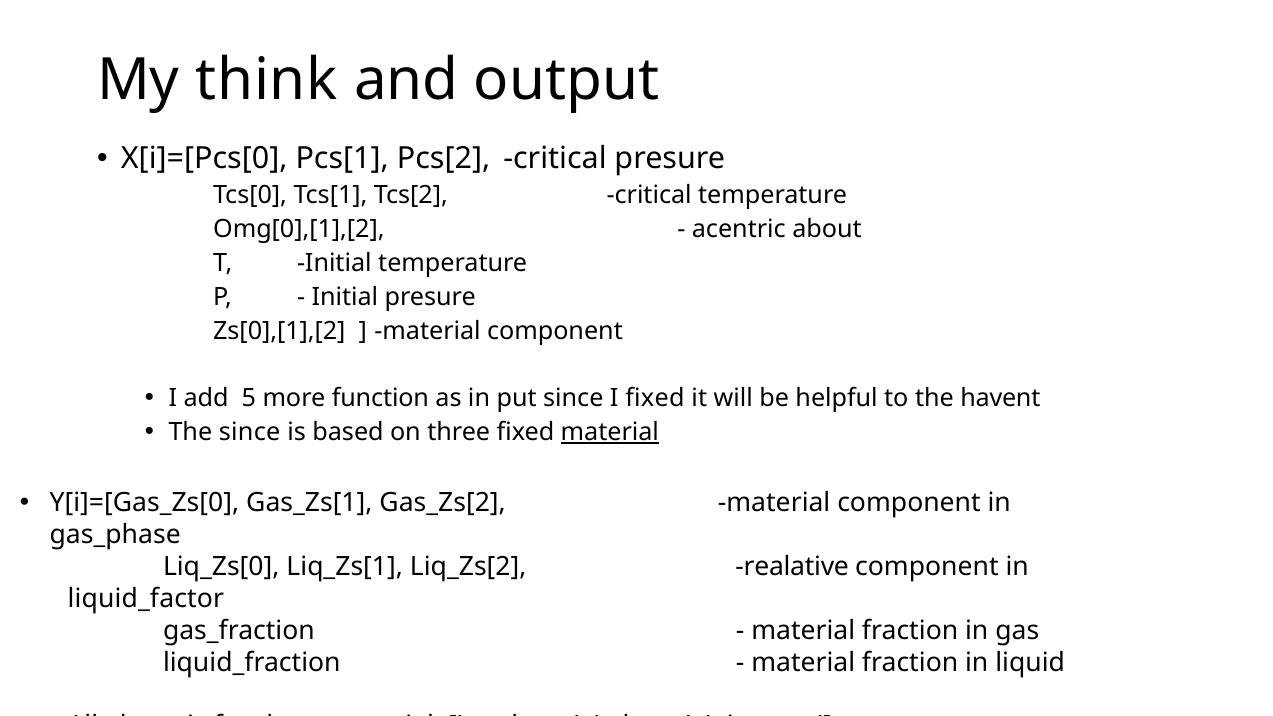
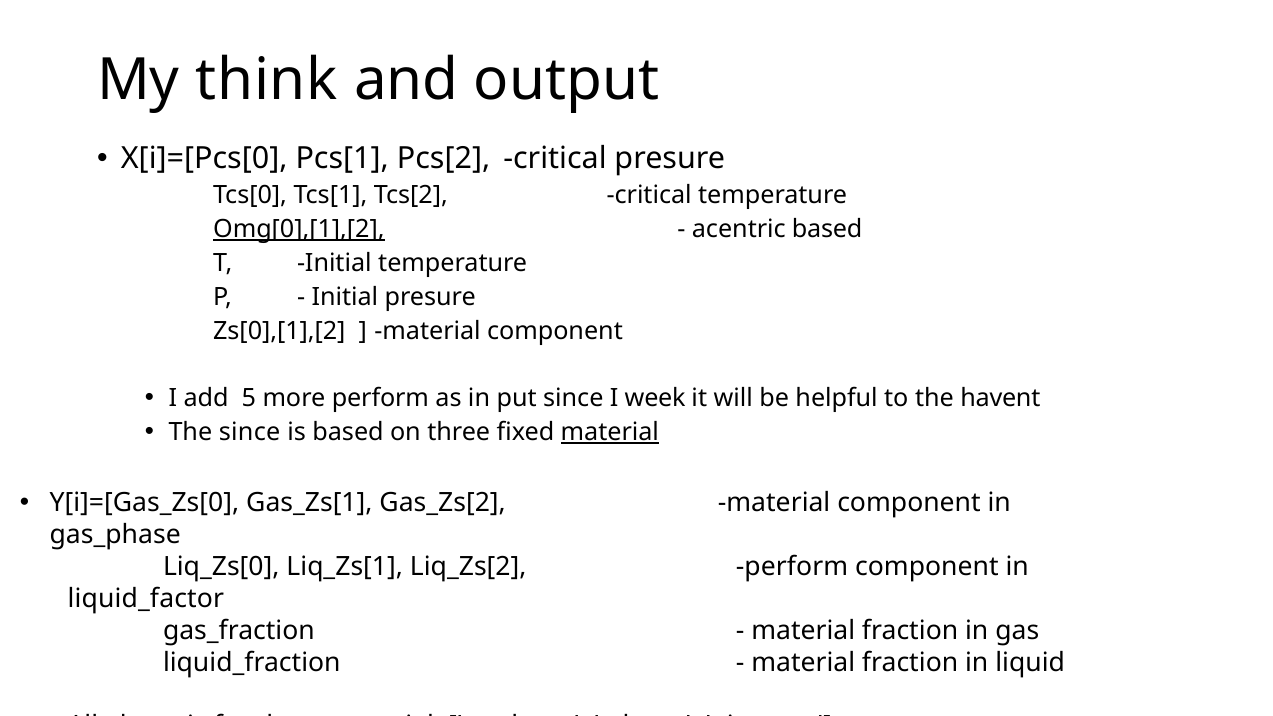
Omg[0],[1],[2 underline: none -> present
acentric about: about -> based
more function: function -> perform
I fixed: fixed -> week
Liq_Zs[2 realative: realative -> perform
